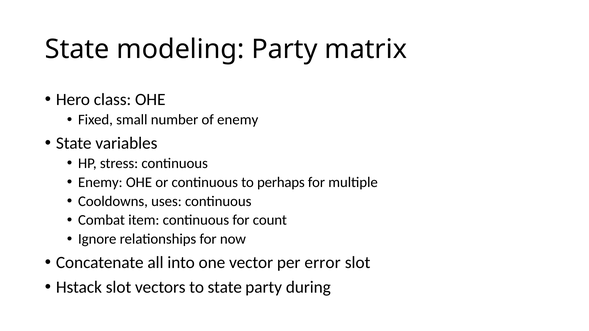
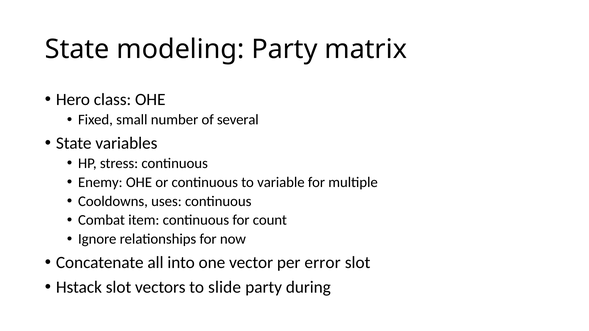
of enemy: enemy -> several
perhaps: perhaps -> variable
to state: state -> slide
